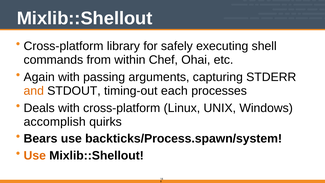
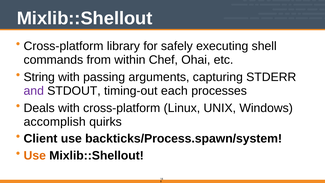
Again: Again -> String
and colour: orange -> purple
Bears: Bears -> Client
